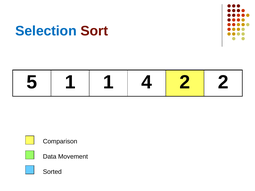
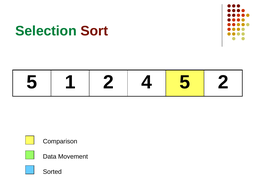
Selection colour: blue -> green
1 1: 1 -> 2
4 2: 2 -> 5
